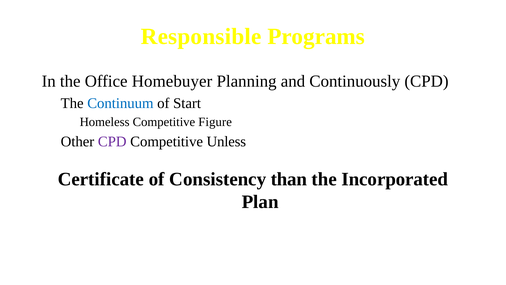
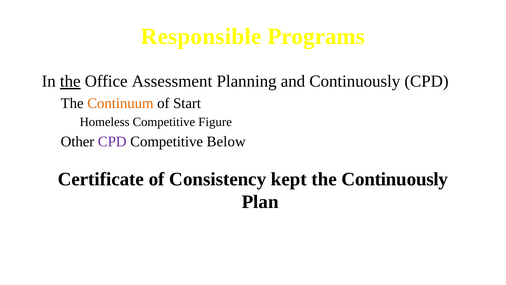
the at (70, 81) underline: none -> present
Homebuyer: Homebuyer -> Assessment
Continuum colour: blue -> orange
Unless: Unless -> Below
than: than -> kept
the Incorporated: Incorporated -> Continuously
